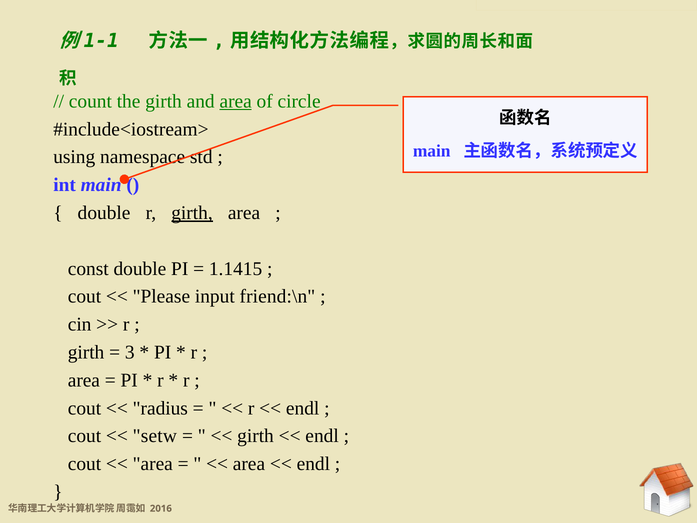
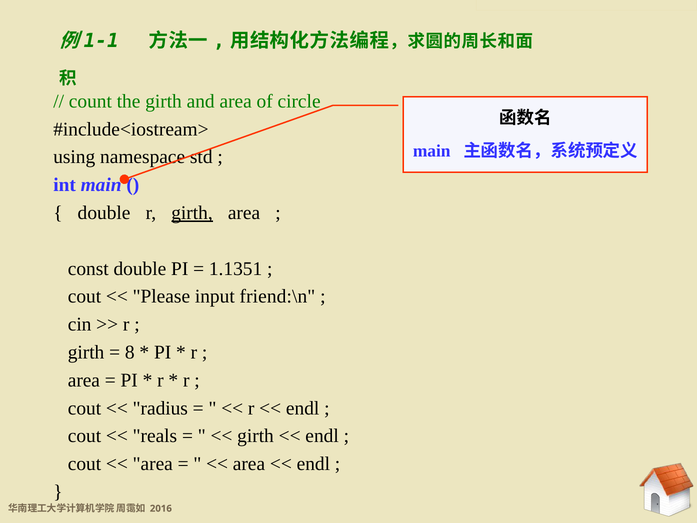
area at (236, 101) underline: present -> none
1.1415: 1.1415 -> 1.1351
3: 3 -> 8
setw: setw -> reals
